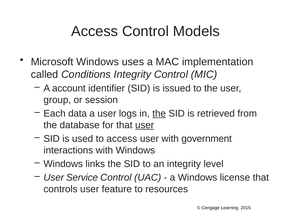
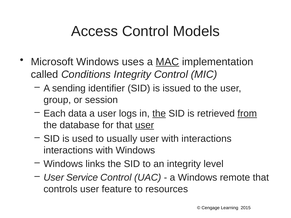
MAC underline: none -> present
account: account -> sending
from underline: none -> present
to access: access -> usually
with government: government -> interactions
license: license -> remote
